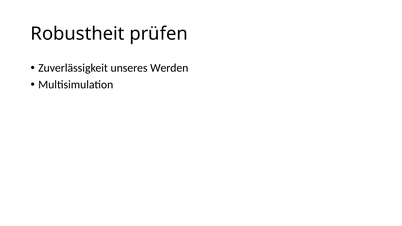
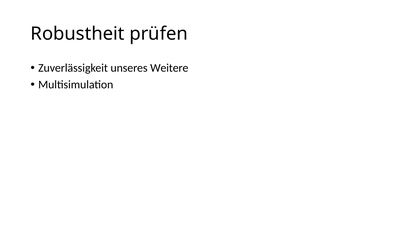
Werden: Werden -> Weitere
